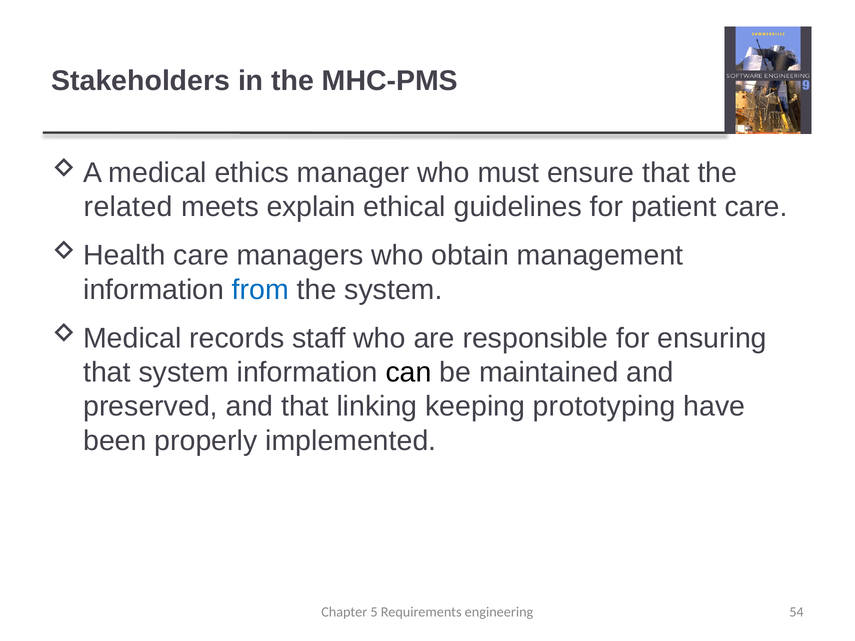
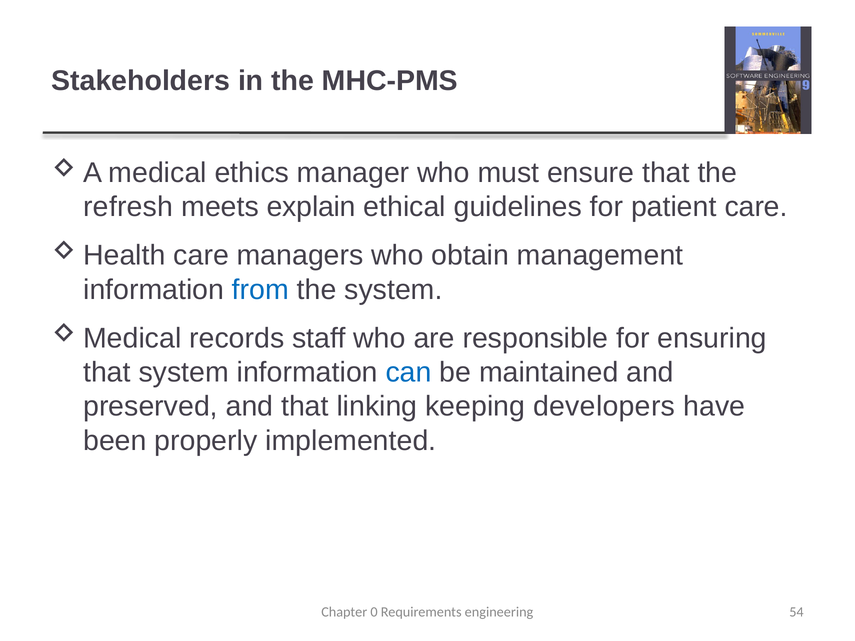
related: related -> refresh
can colour: black -> blue
prototyping: prototyping -> developers
5: 5 -> 0
